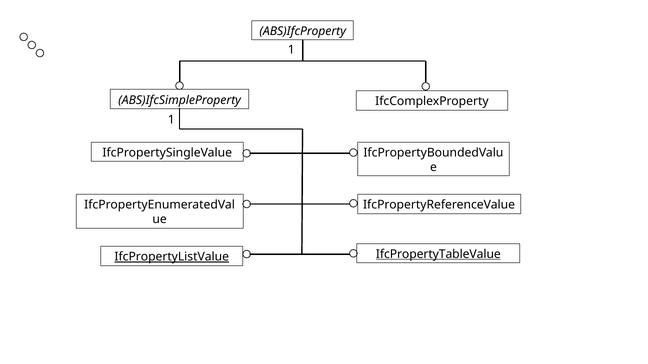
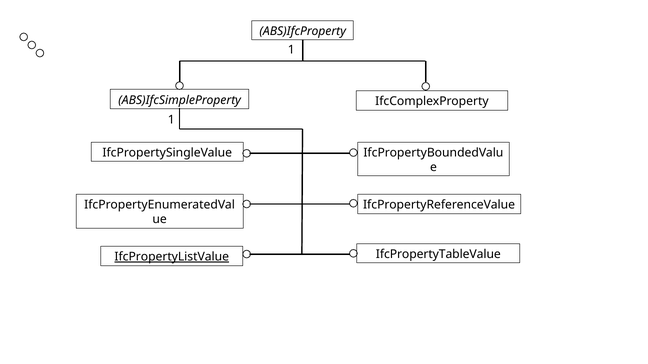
IfcPropertyTableValue underline: present -> none
